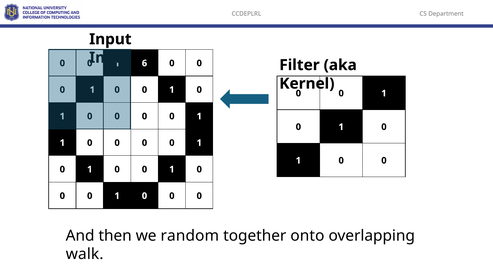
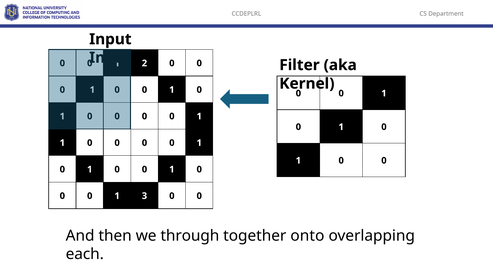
6: 6 -> 2
0 at (144, 196): 0 -> 3
random: random -> through
walk: walk -> each
